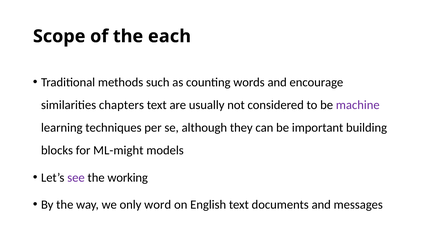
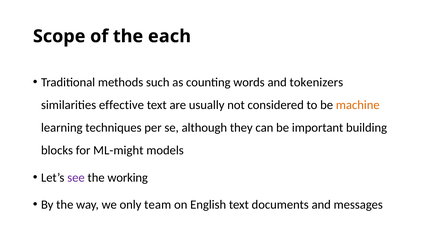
encourage: encourage -> tokenizers
chapters: chapters -> effective
machine colour: purple -> orange
word: word -> team
